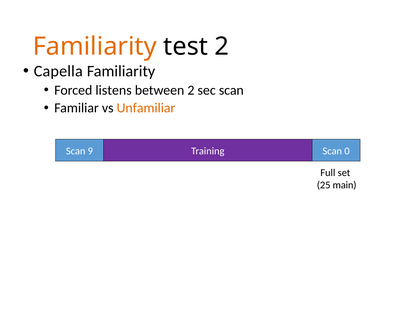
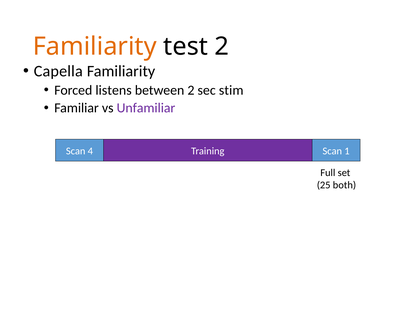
sec scan: scan -> stim
Unfamiliar colour: orange -> purple
9: 9 -> 4
0: 0 -> 1
main: main -> both
